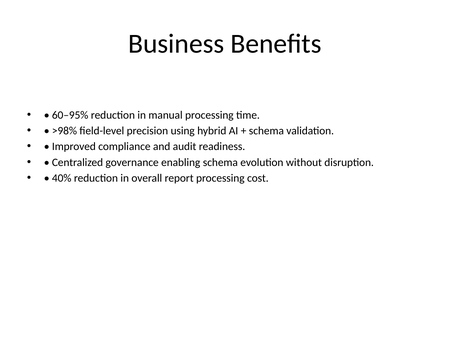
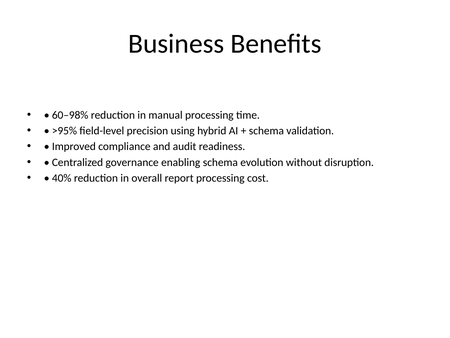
60–95%: 60–95% -> 60–98%
>98%: >98% -> >95%
